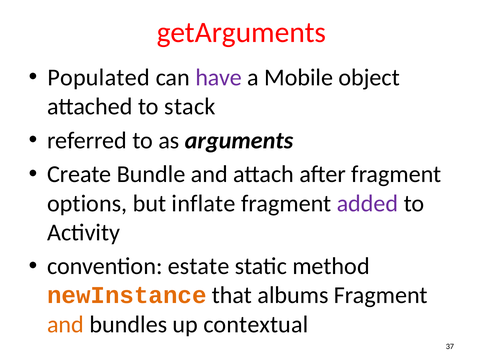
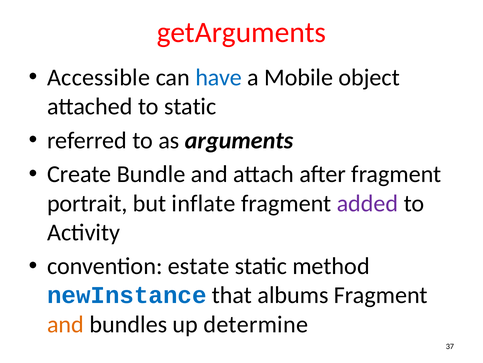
Populated: Populated -> Accessible
have colour: purple -> blue
to stack: stack -> static
options: options -> portrait
newInstance colour: orange -> blue
contextual: contextual -> determine
